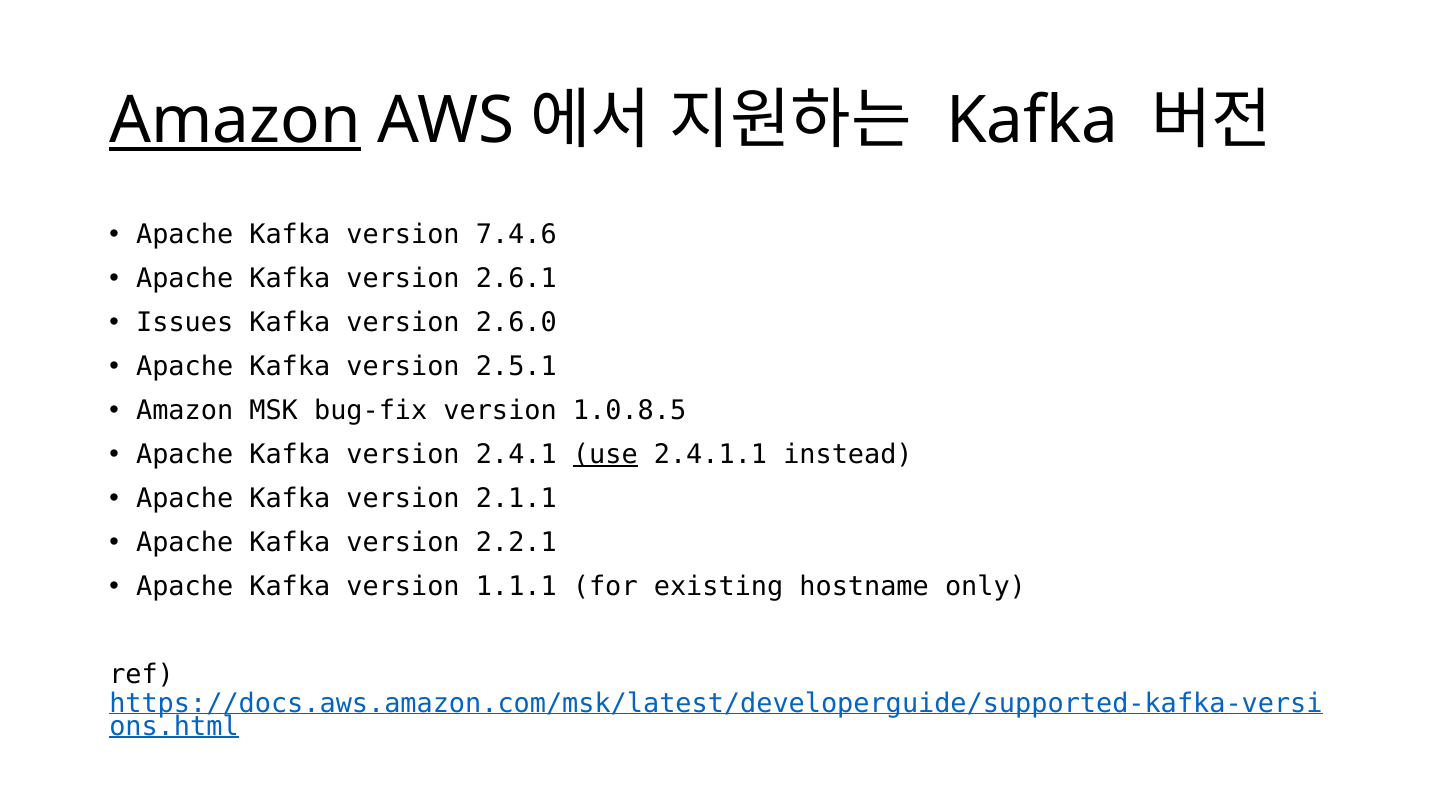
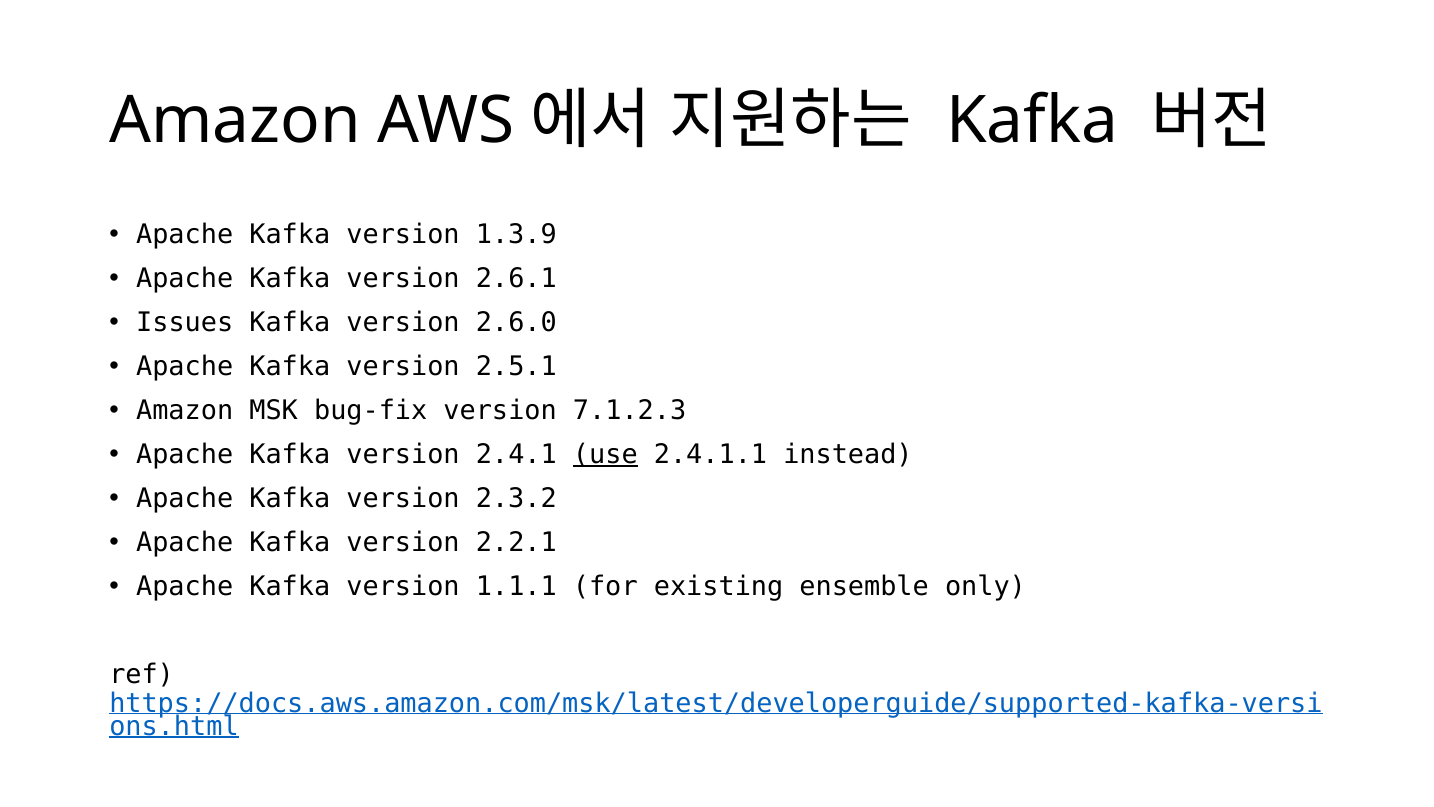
Amazon at (235, 120) underline: present -> none
7.4.6: 7.4.6 -> 1.3.9
1.0.8.5: 1.0.8.5 -> 7.1.2.3
2.1.1: 2.1.1 -> 2.3.2
hostname: hostname -> ensemble
